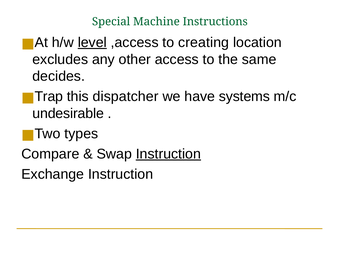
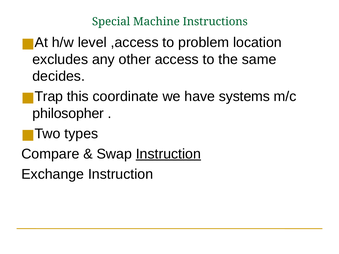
level underline: present -> none
creating: creating -> problem
dispatcher: dispatcher -> coordinate
undesirable: undesirable -> philosopher
